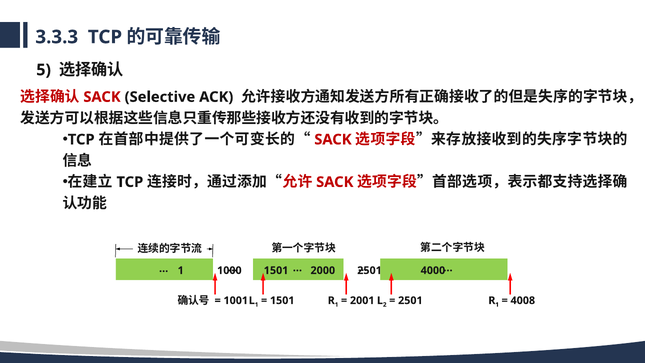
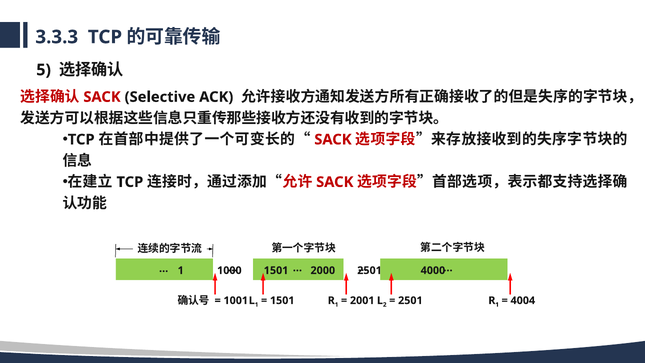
4008: 4008 -> 4004
